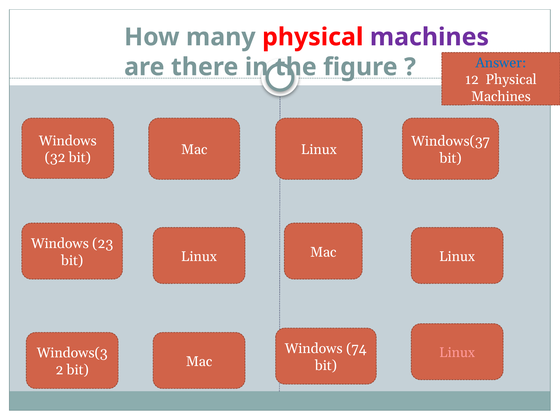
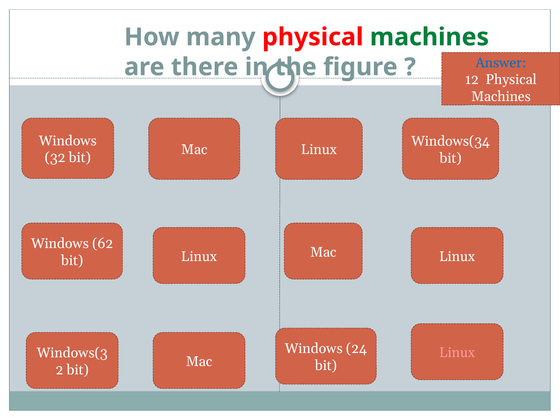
machines at (429, 37) colour: purple -> green
Windows(37: Windows(37 -> Windows(34
23: 23 -> 62
74: 74 -> 24
